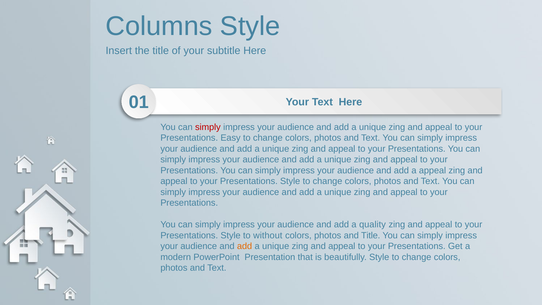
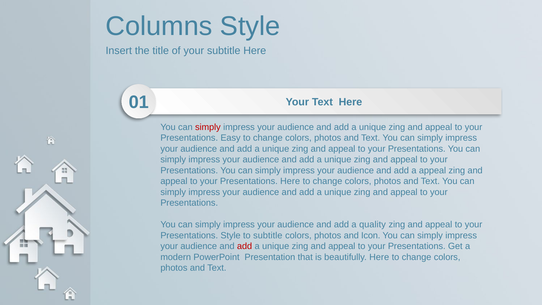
Style at (290, 181): Style -> Here
to without: without -> subtitle
and Title: Title -> Icon
add at (245, 246) colour: orange -> red
beautifully Style: Style -> Here
